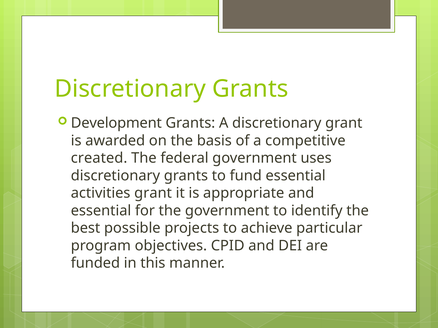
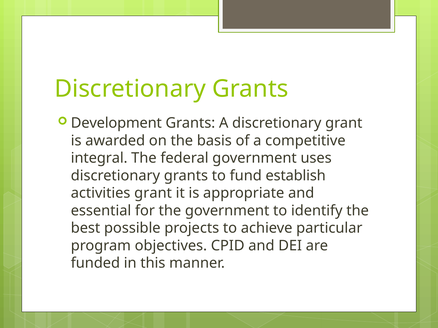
created: created -> integral
fund essential: essential -> establish
